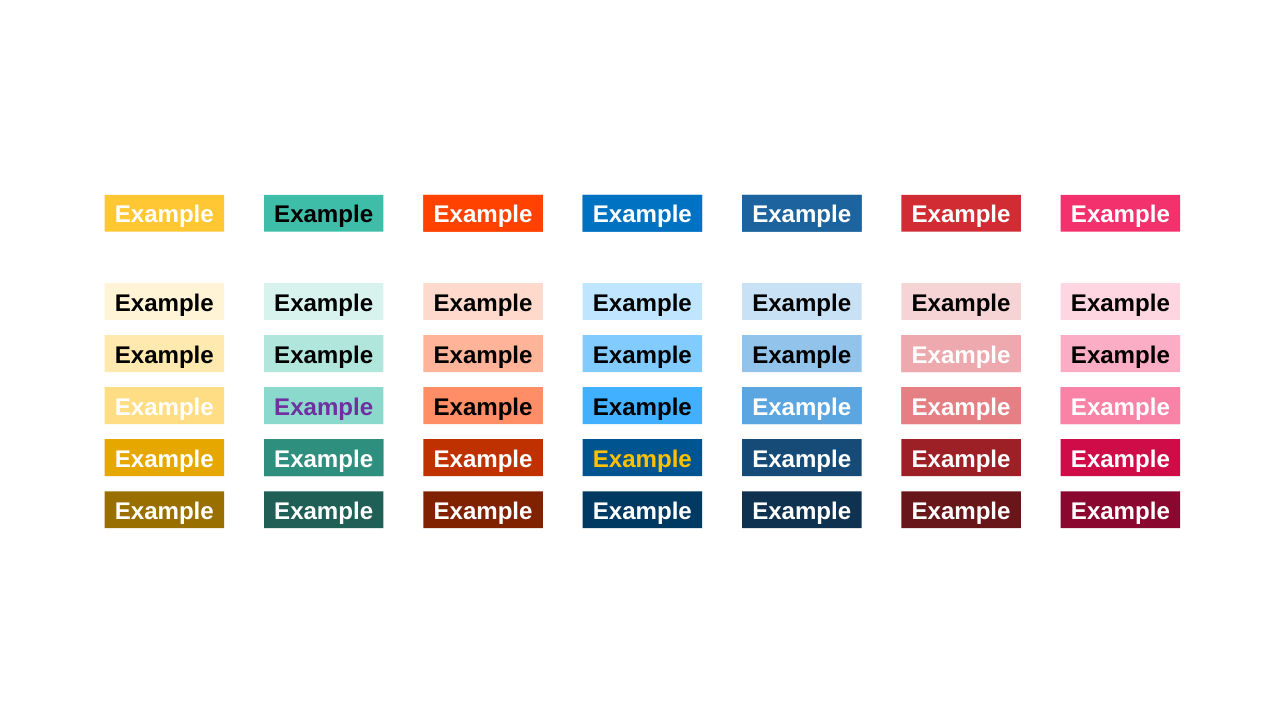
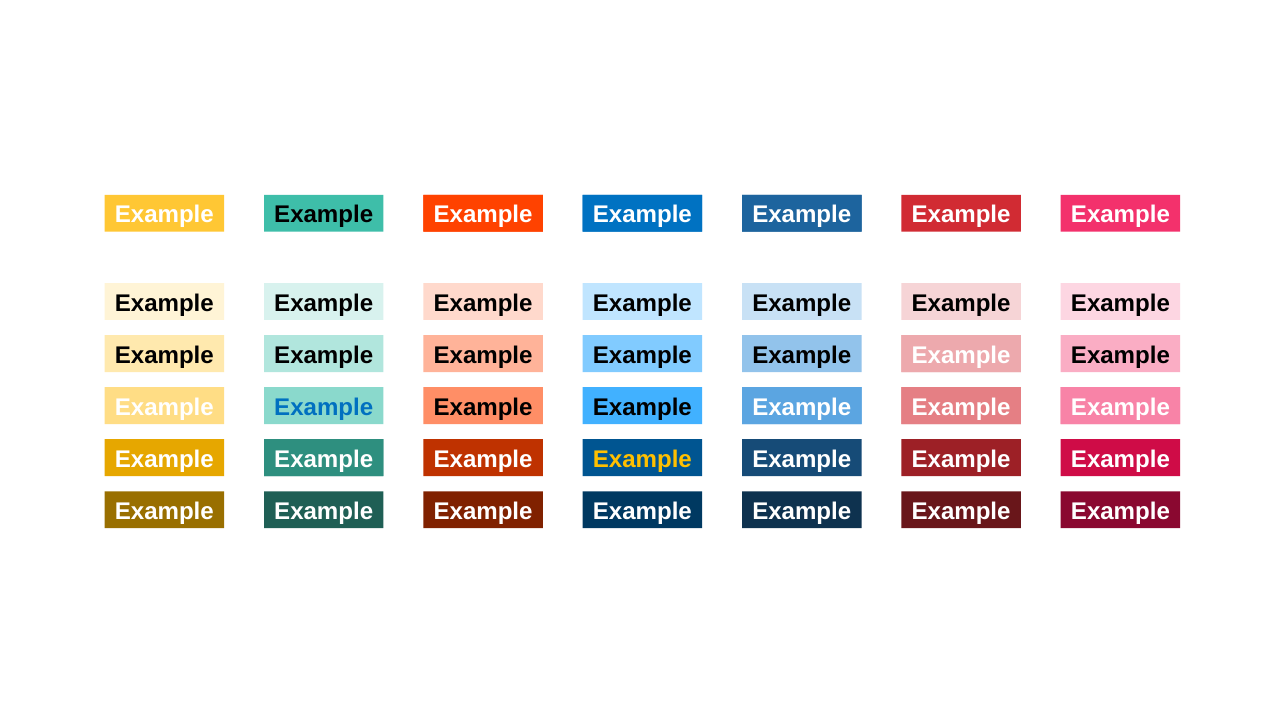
Example at (324, 407) colour: purple -> blue
